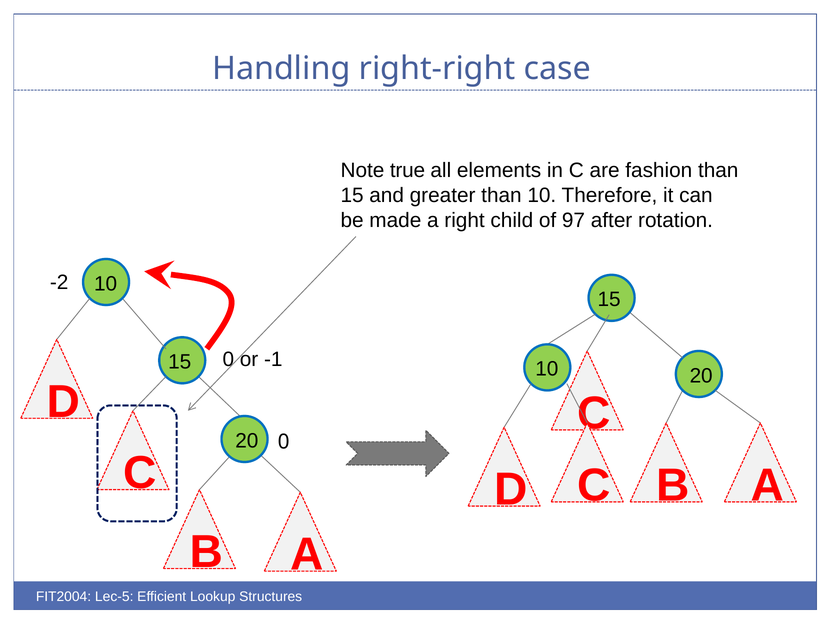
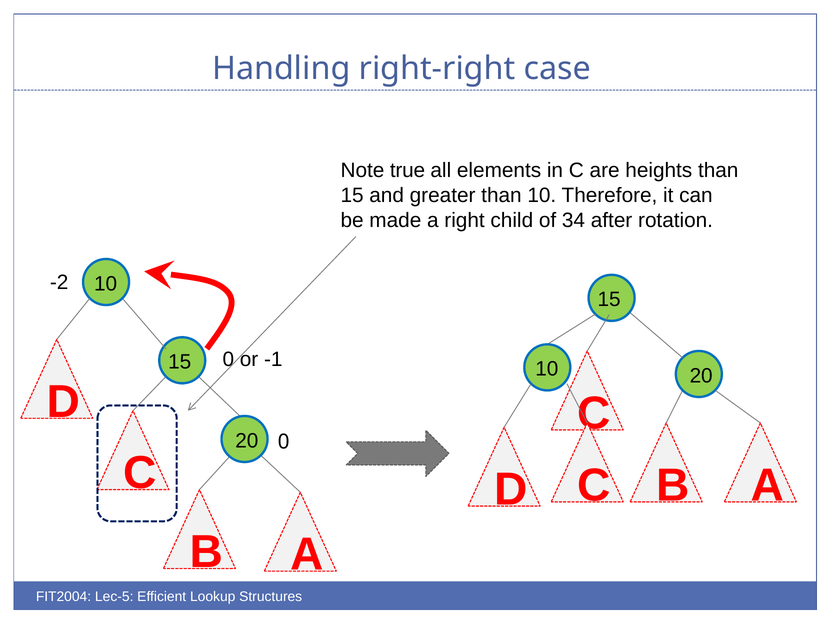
fashion: fashion -> heights
97: 97 -> 34
